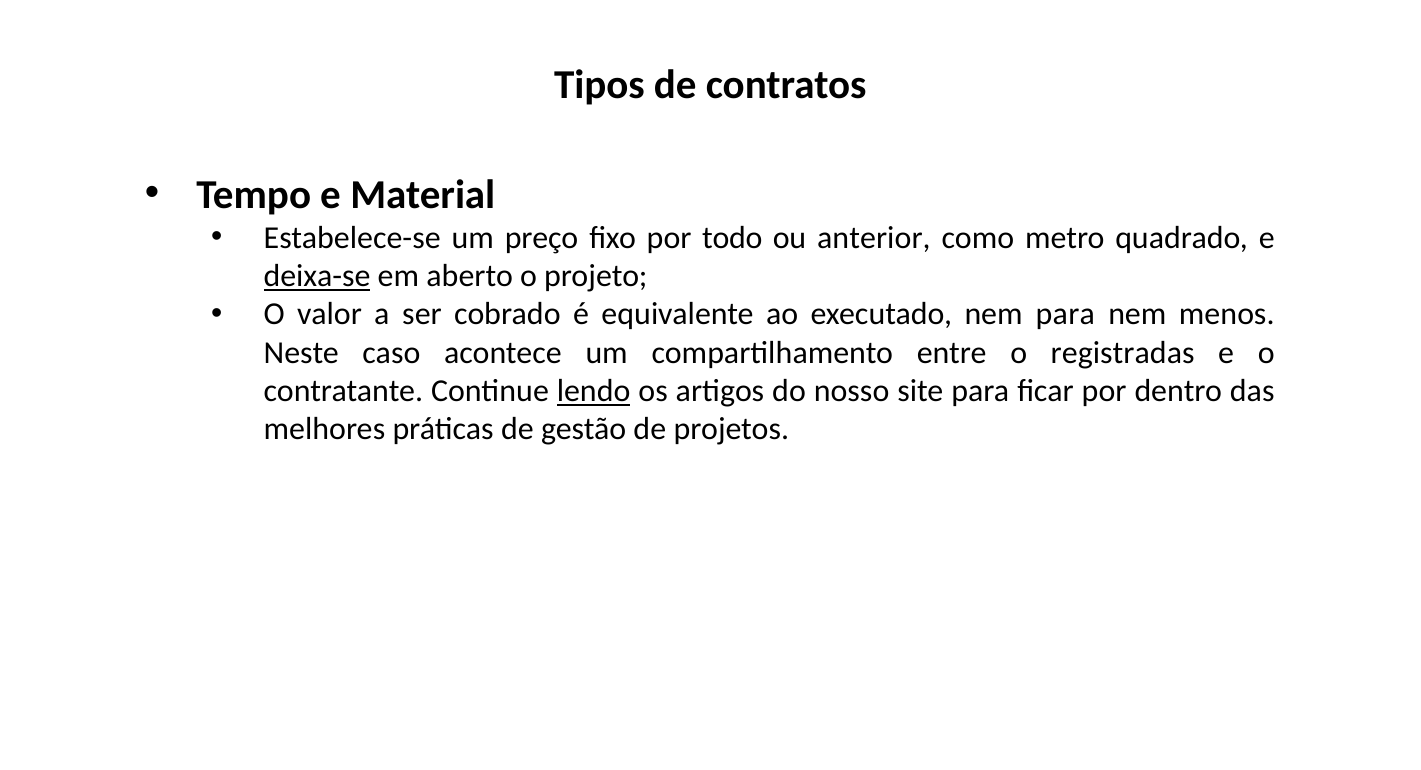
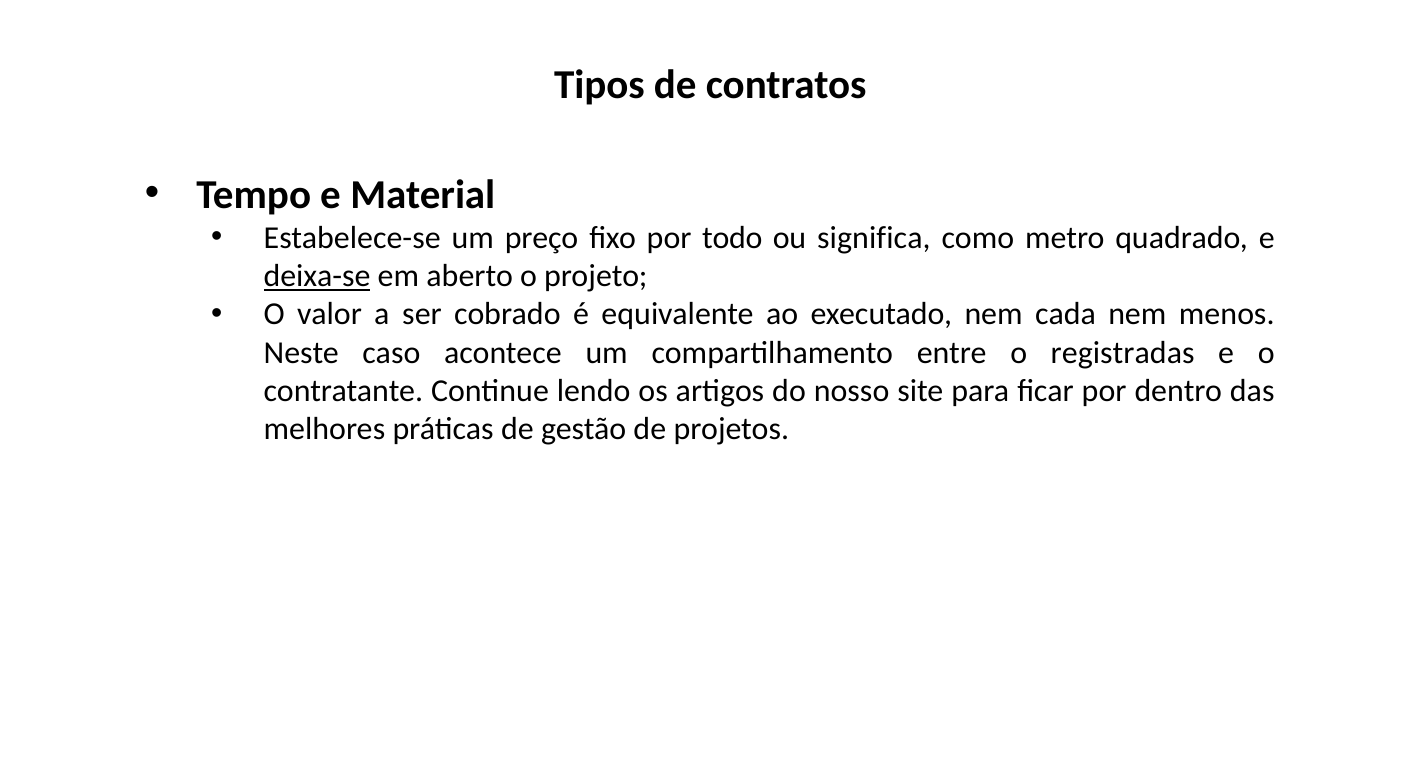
anterior: anterior -> significa
nem para: para -> cada
lendo underline: present -> none
